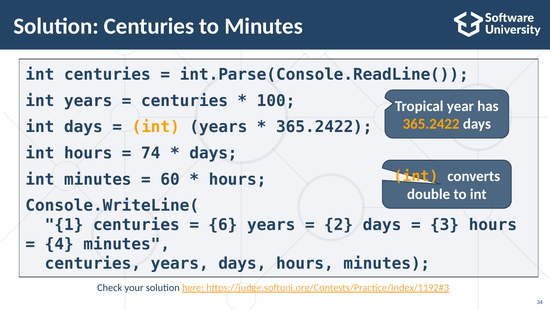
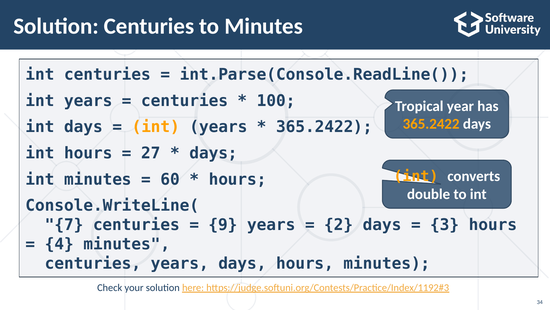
74: 74 -> 27
1: 1 -> 7
6: 6 -> 9
